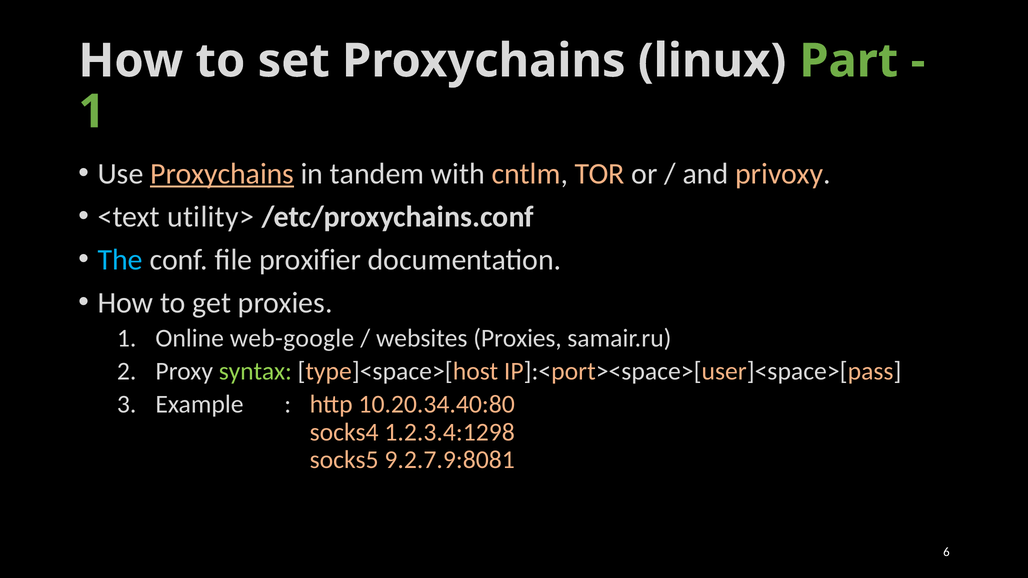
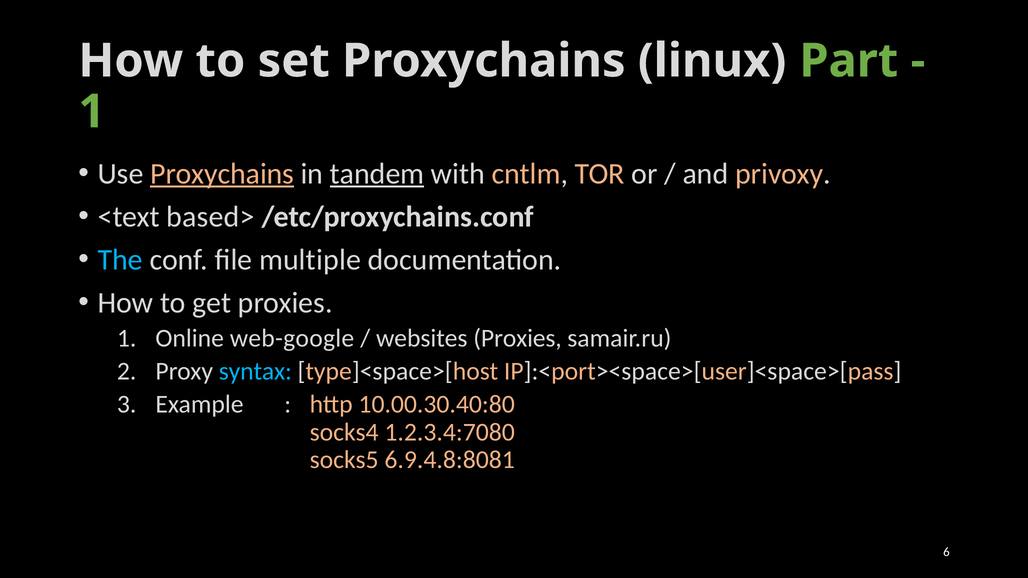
tandem underline: none -> present
utility>: utility> -> based>
proxifier: proxifier -> multiple
syntax colour: light green -> light blue
10.20.34.40:80: 10.20.34.40:80 -> 10.00.30.40:80
1.2.3.4:1298: 1.2.3.4:1298 -> 1.2.3.4:7080
9.2.7.9:8081: 9.2.7.9:8081 -> 6.9.4.8:8081
